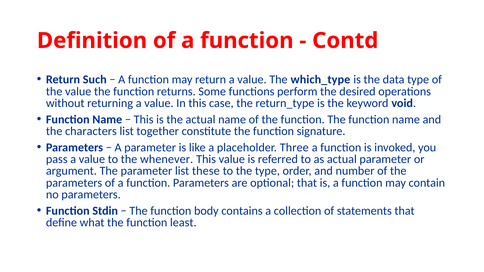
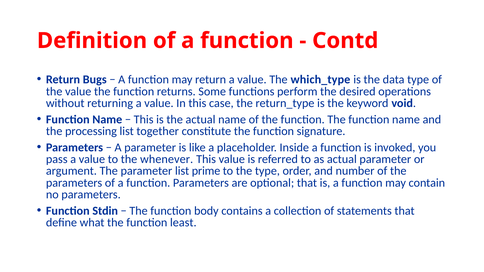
Such: Such -> Bugs
characters: characters -> processing
Three: Three -> Inside
these: these -> prime
